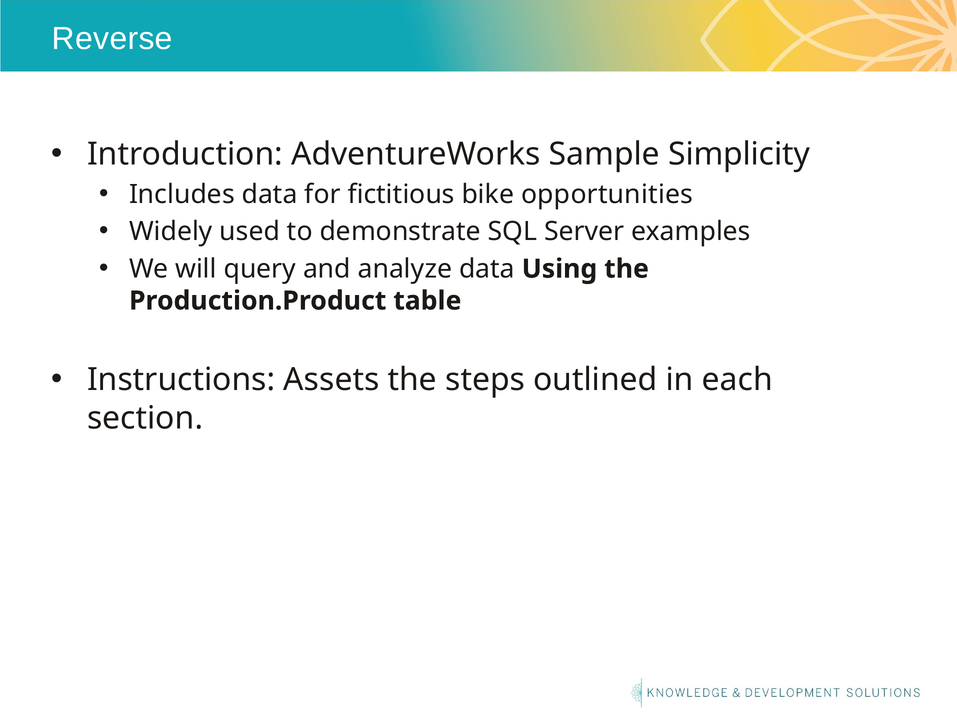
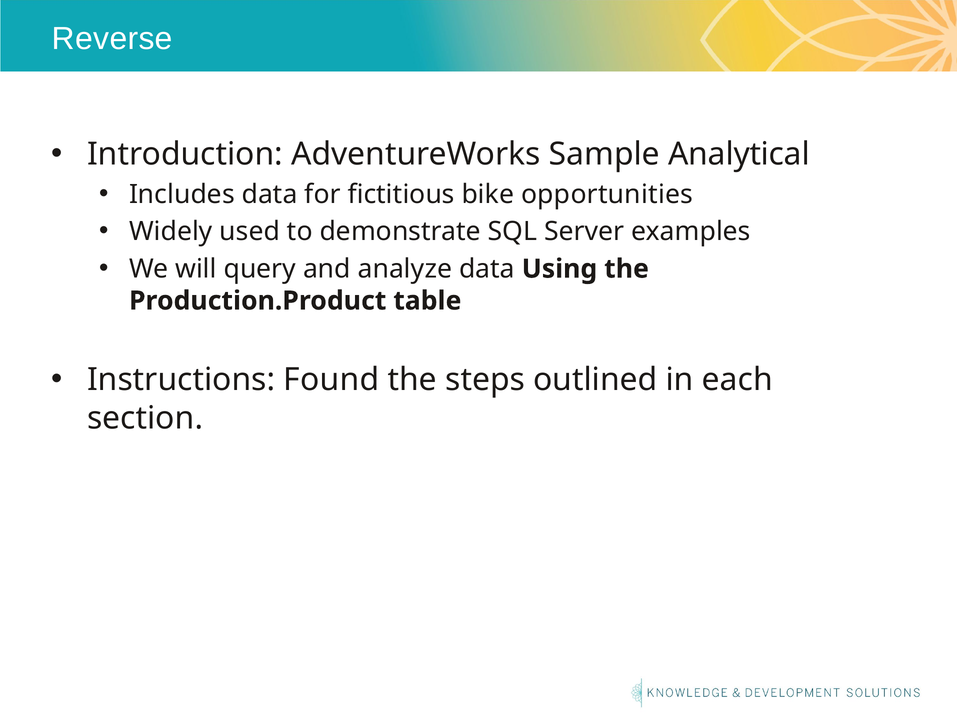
Simplicity: Simplicity -> Analytical
Assets: Assets -> Found
